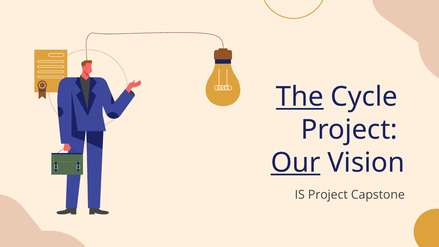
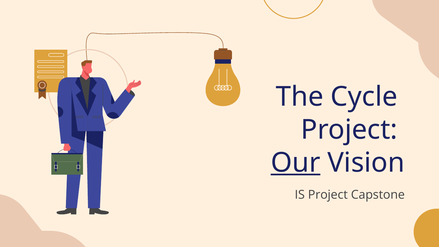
The underline: present -> none
